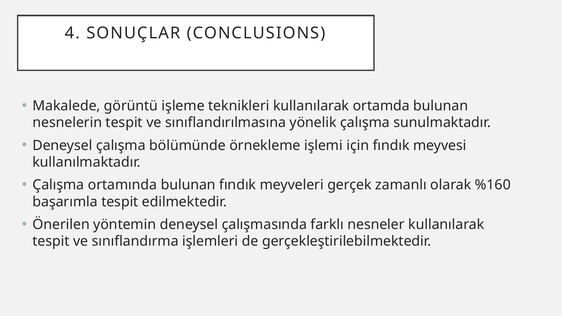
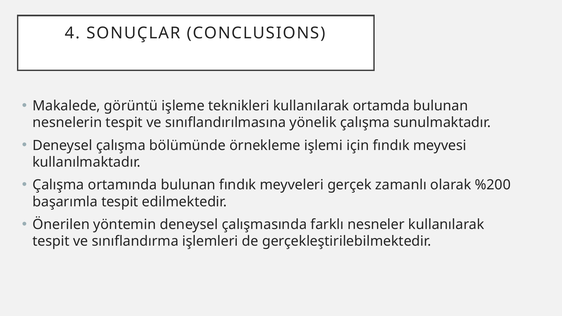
%160: %160 -> %200
